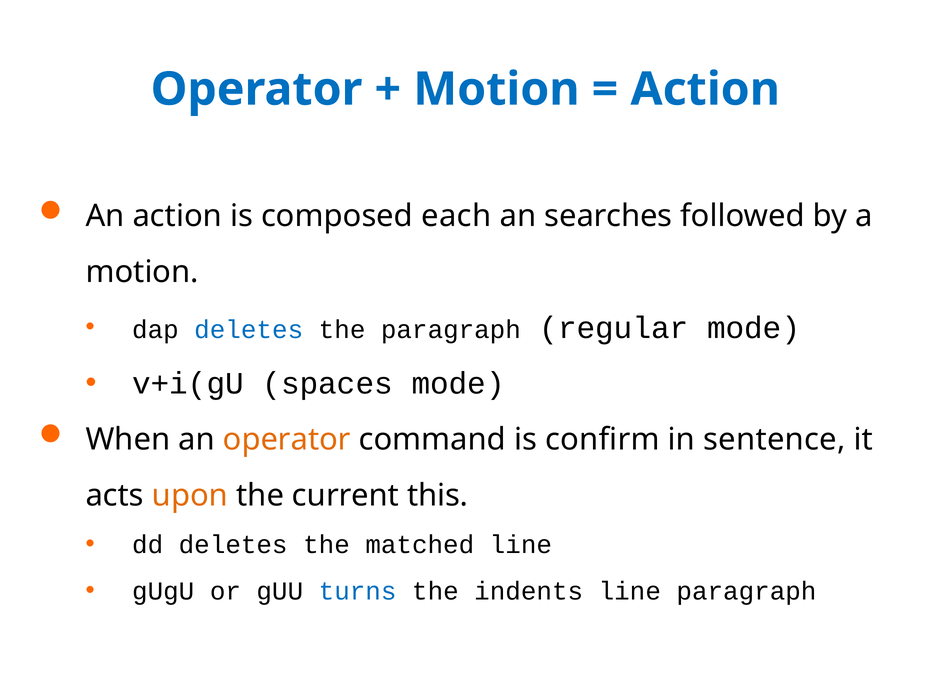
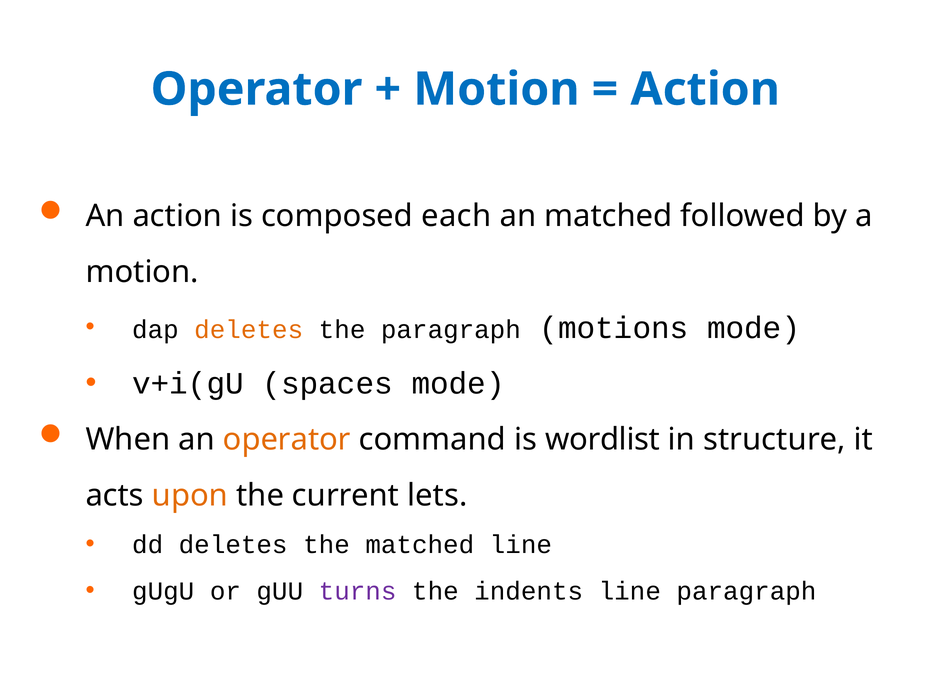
an searches: searches -> matched
deletes at (249, 330) colour: blue -> orange
regular: regular -> motions
confirm: confirm -> wordlist
sentence: sentence -> structure
this: this -> lets
turns colour: blue -> purple
